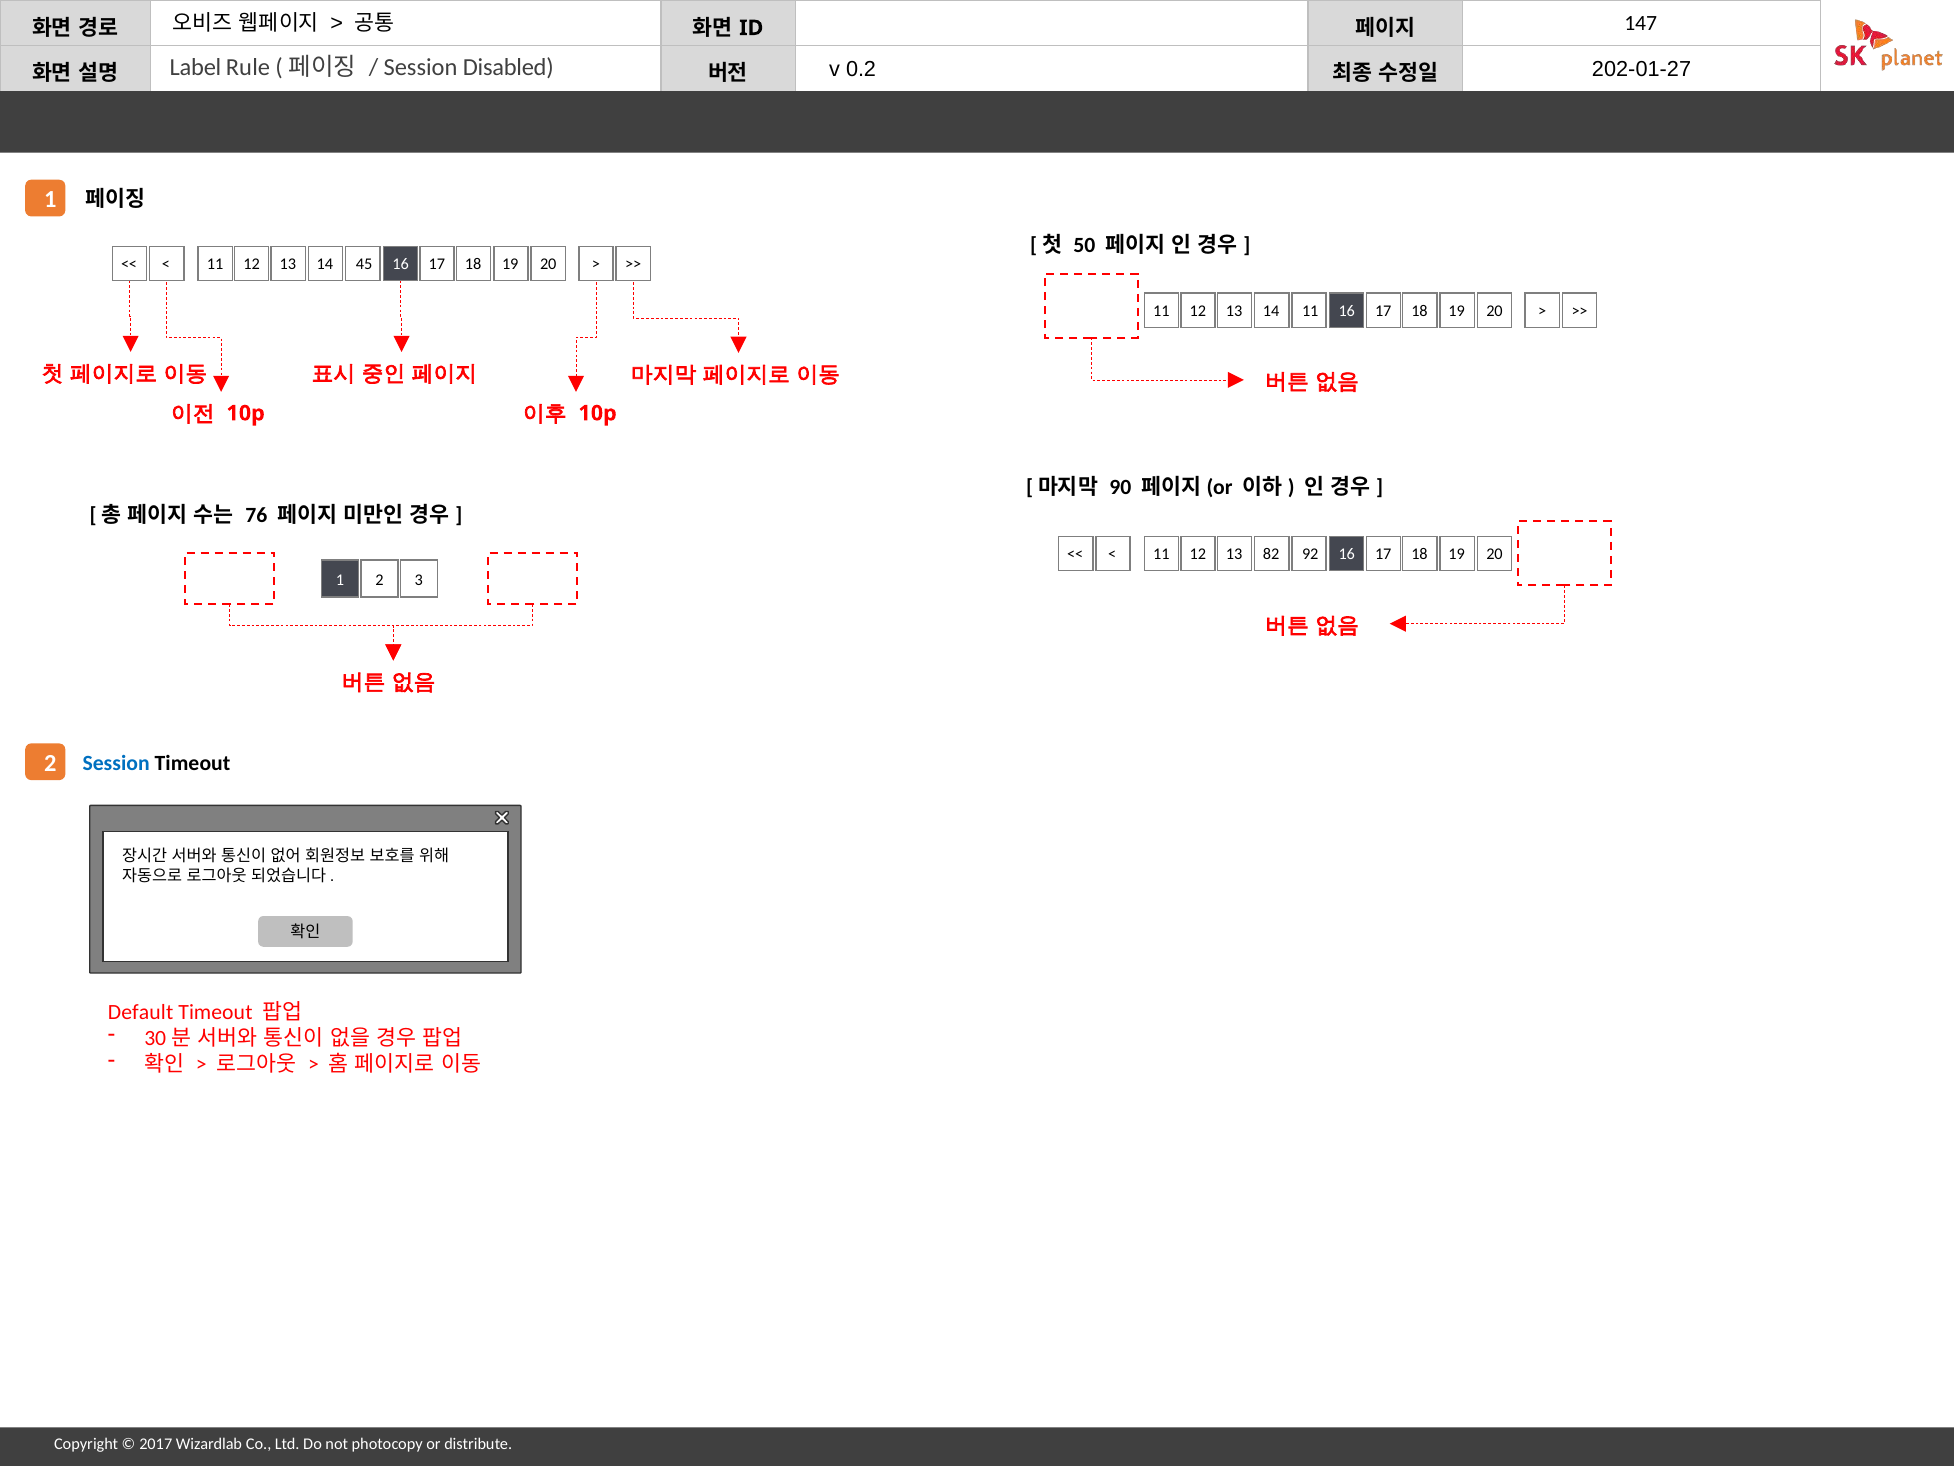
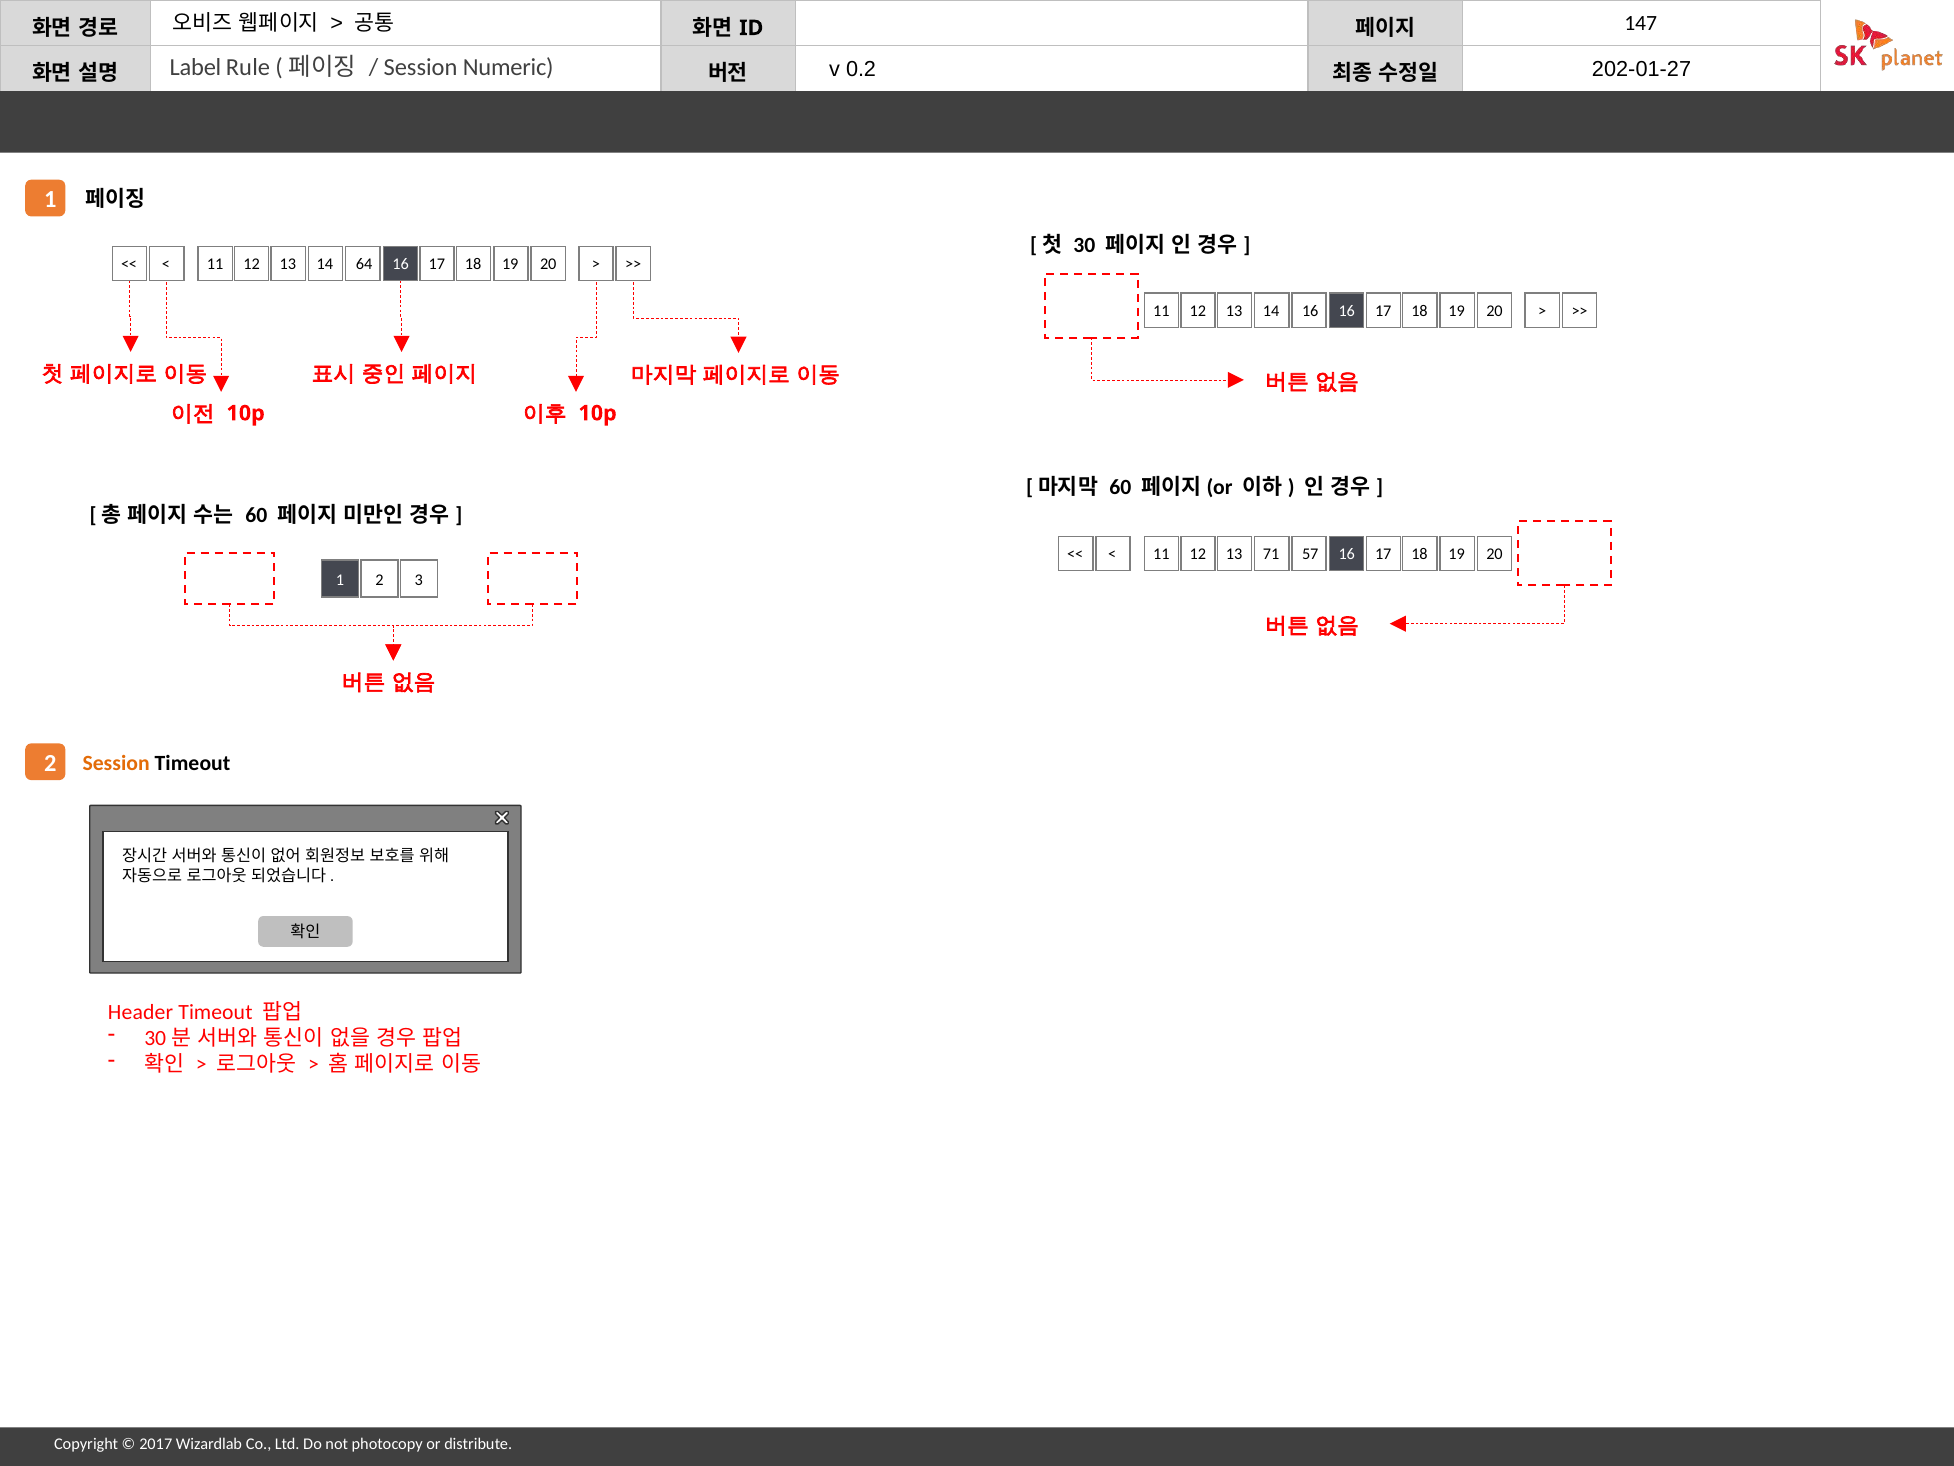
Disabled: Disabled -> Numeric
50: 50 -> 30
45: 45 -> 64
11 11: 11 -> 16
90 at (1120, 488): 90 -> 60
76 at (256, 515): 76 -> 60
82: 82 -> 71
92: 92 -> 57
Session at (116, 763) colour: blue -> orange
Default: Default -> Header
